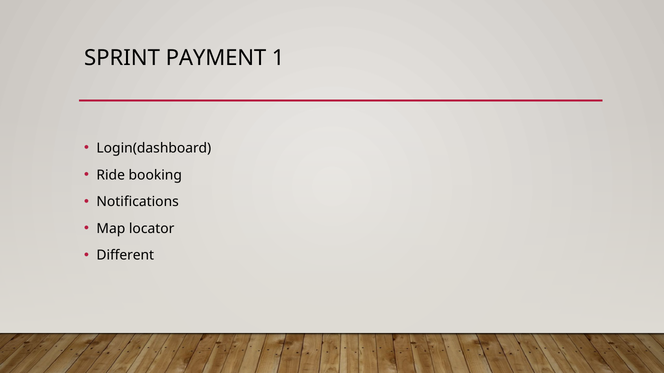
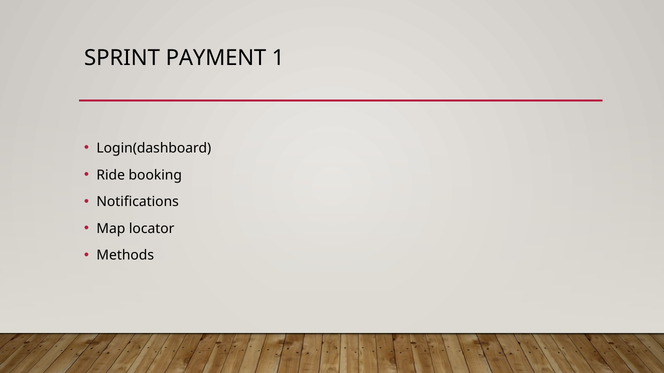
Different: Different -> Methods
